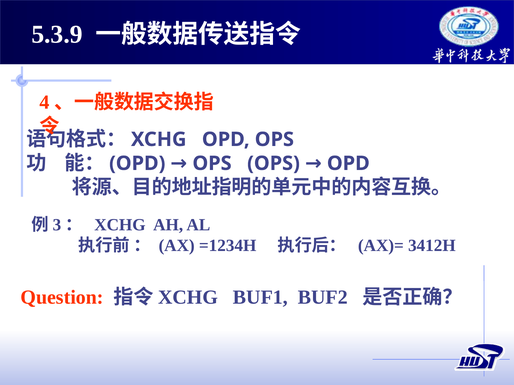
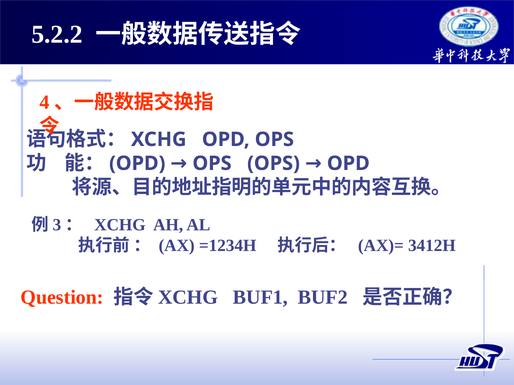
5.3.9: 5.3.9 -> 5.2.2
